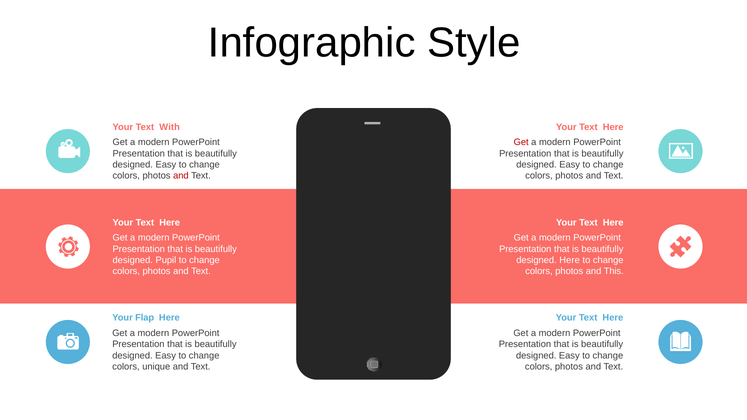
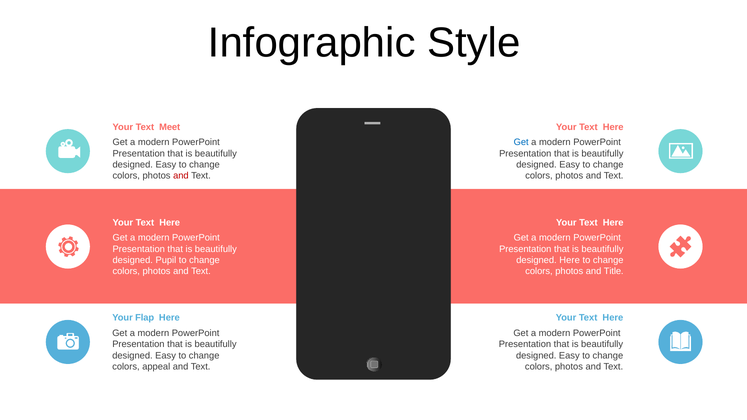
With: With -> Meet
Get at (521, 142) colour: red -> blue
This: This -> Title
unique: unique -> appeal
